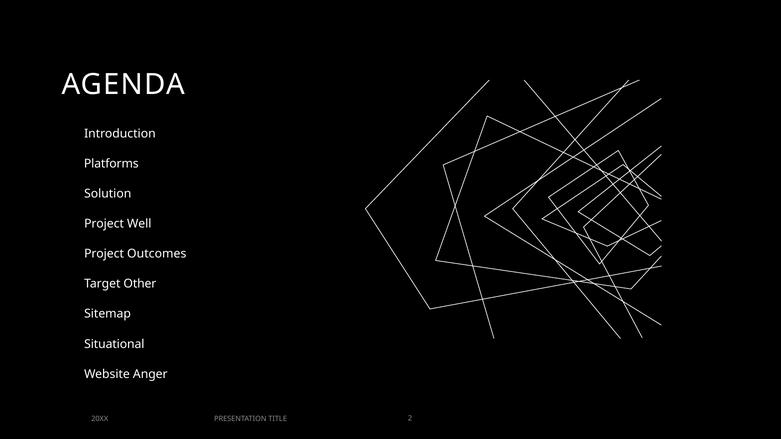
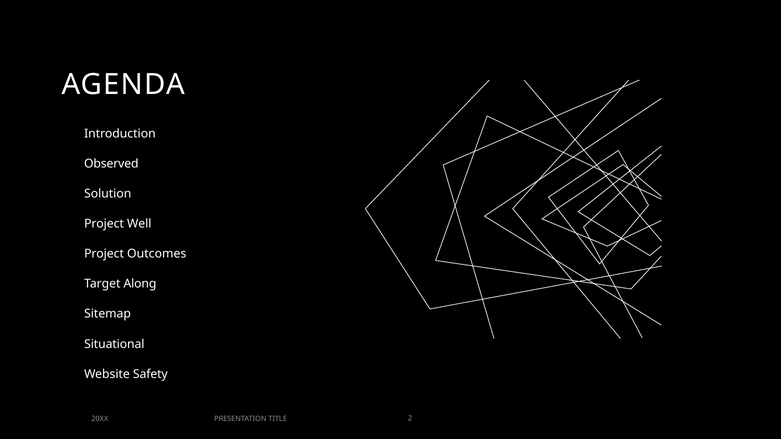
Platforms: Platforms -> Observed
Other: Other -> Along
Anger: Anger -> Safety
